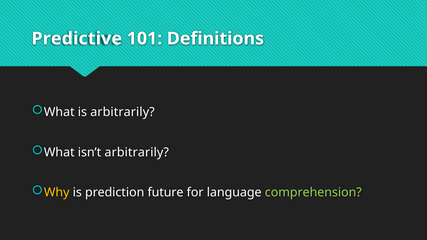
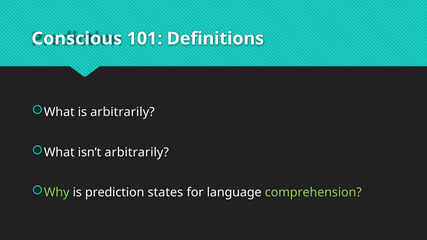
Predictive: Predictive -> Conscious
Why colour: yellow -> light green
future: future -> states
